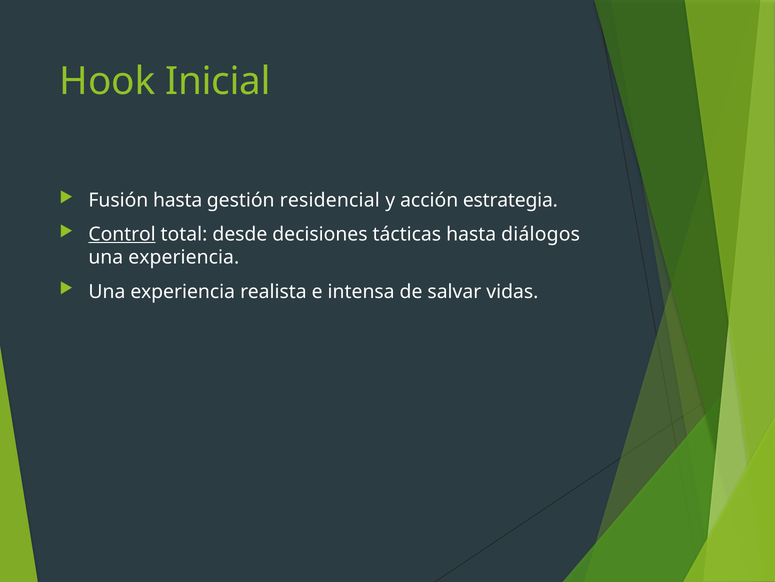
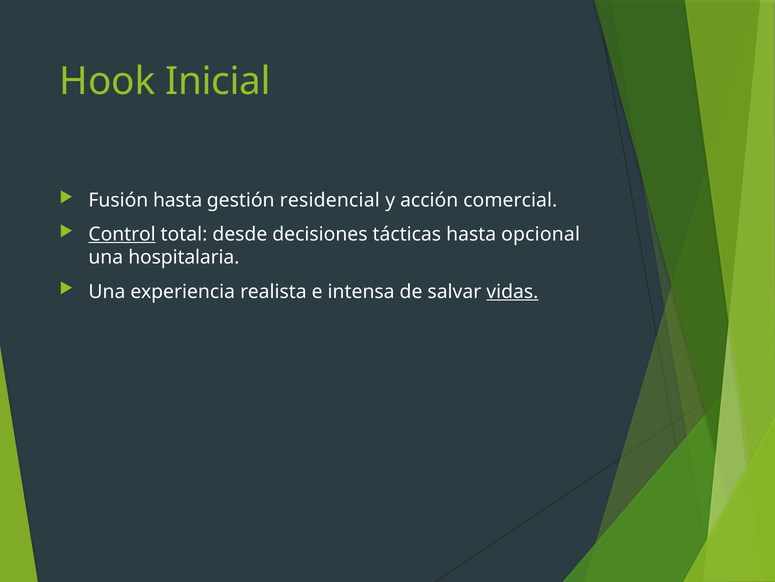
estrategia: estrategia -> comercial
diálogos: diálogos -> opcional
experiencia at (184, 257): experiencia -> hospitalaria
vidas underline: none -> present
